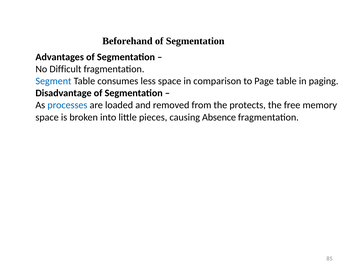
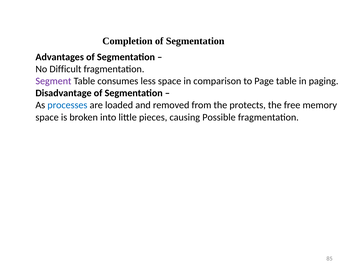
Beforehand: Beforehand -> Completion
Segment colour: blue -> purple
Absence: Absence -> Possible
